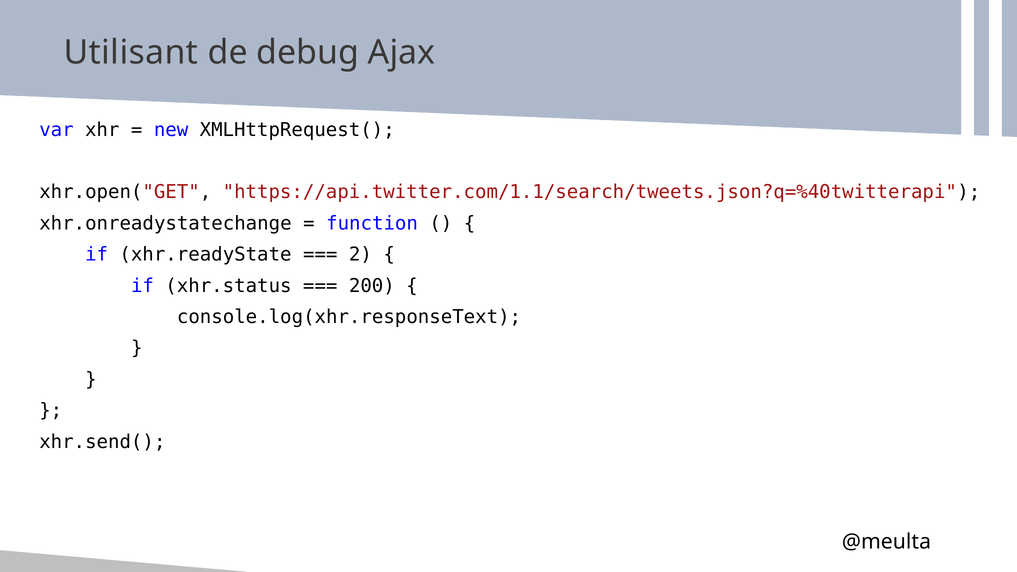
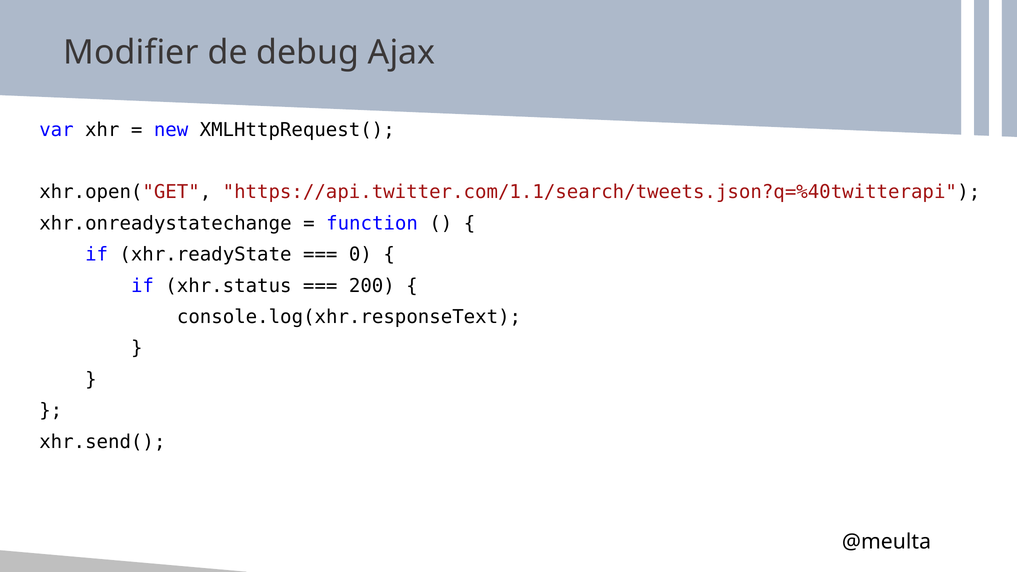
Utilisant: Utilisant -> Modifier
2: 2 -> 0
